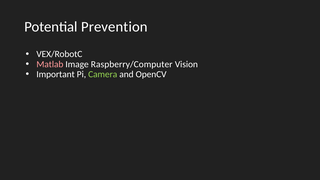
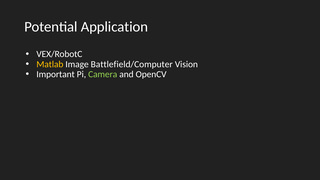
Prevention: Prevention -> Application
Matlab colour: pink -> yellow
Raspberry/Computer: Raspberry/Computer -> Battlefield/Computer
